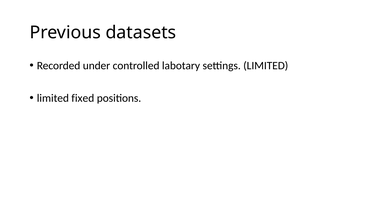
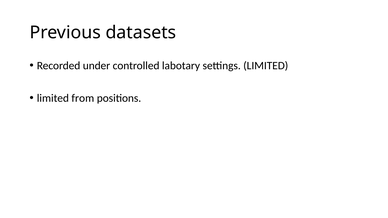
fixed: fixed -> from
